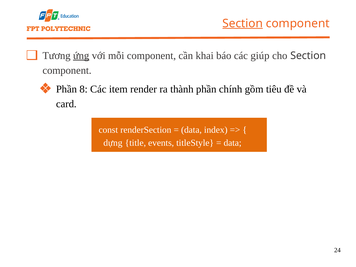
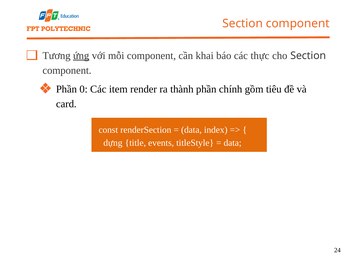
Section at (243, 23) underline: present -> none
giúp: giúp -> thực
8: 8 -> 0
